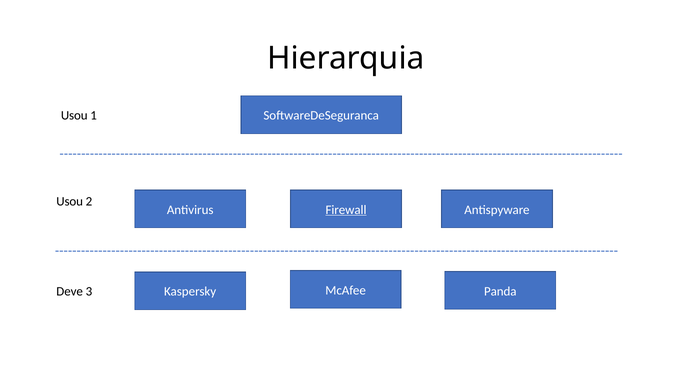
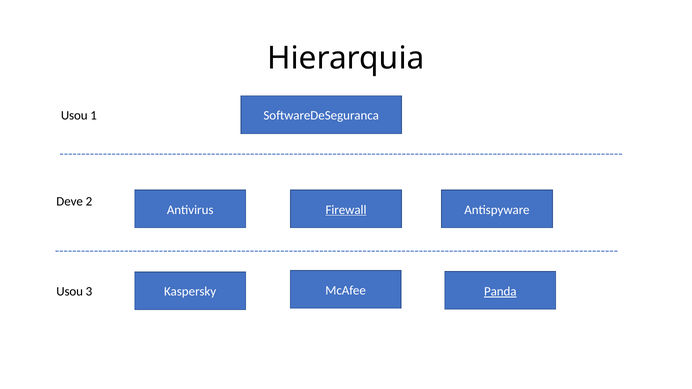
Usou at (70, 201): Usou -> Deve
Deve at (70, 292): Deve -> Usou
Panda underline: none -> present
